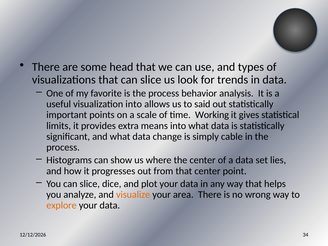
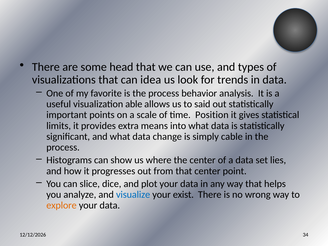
that can slice: slice -> idea
visualization into: into -> able
Working: Working -> Position
visualize colour: orange -> blue
area: area -> exist
